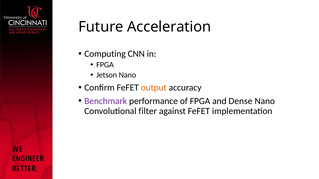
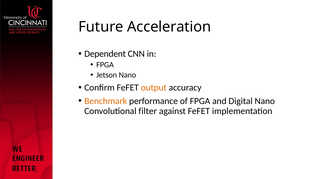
Computing: Computing -> Dependent
Benchmark colour: purple -> orange
Dense: Dense -> Digital
